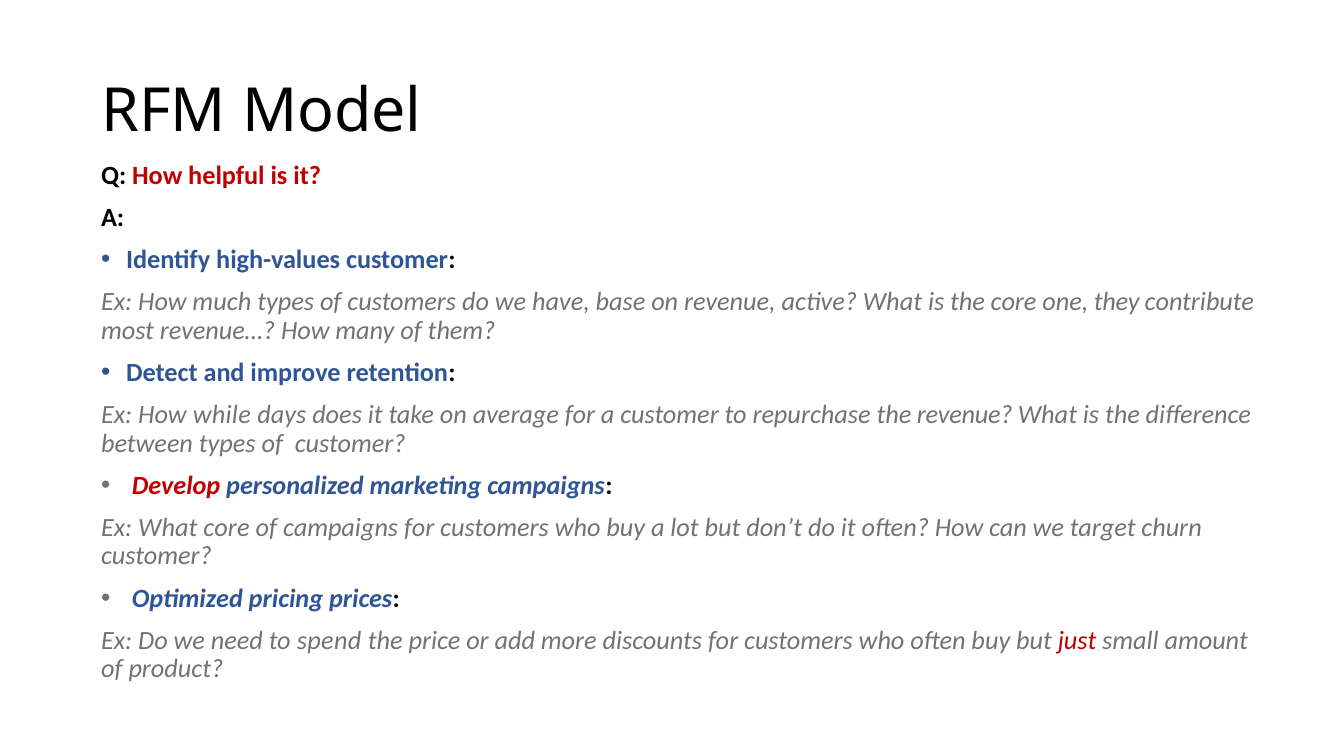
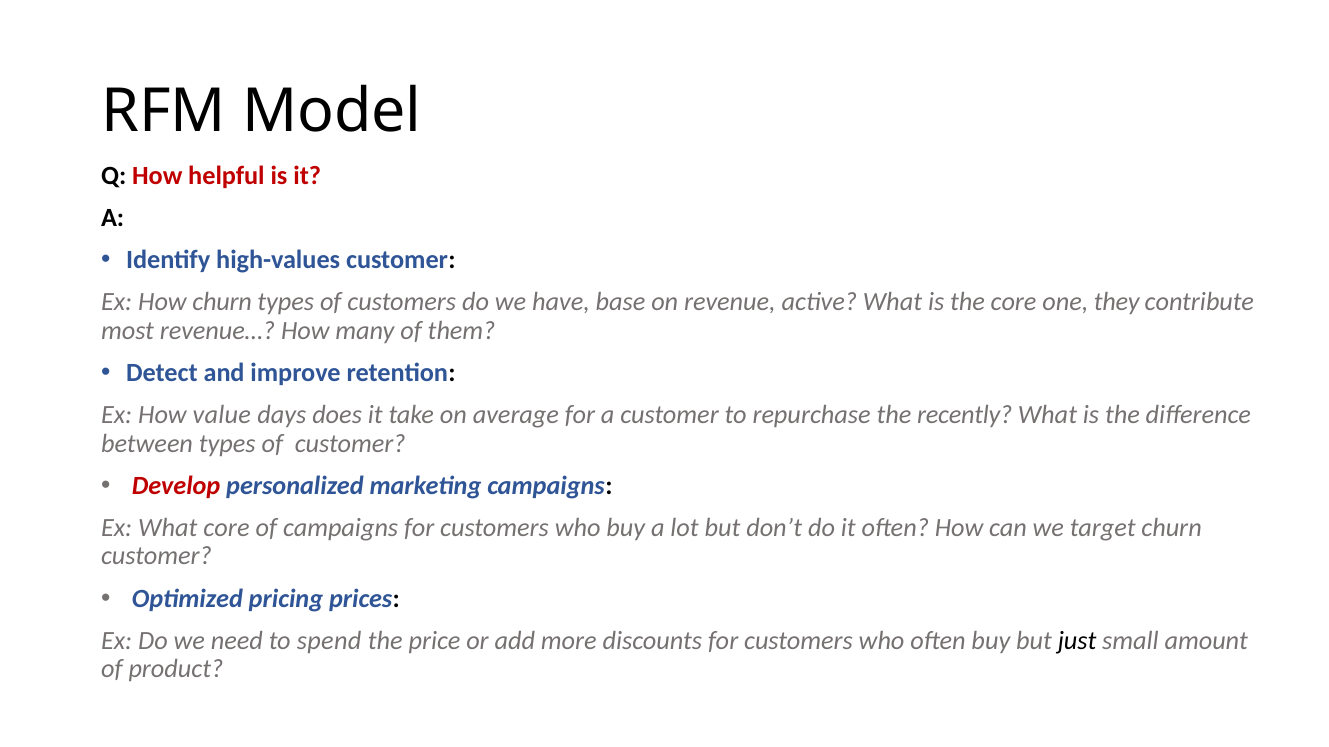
How much: much -> churn
while: while -> value
the revenue: revenue -> recently
just colour: red -> black
